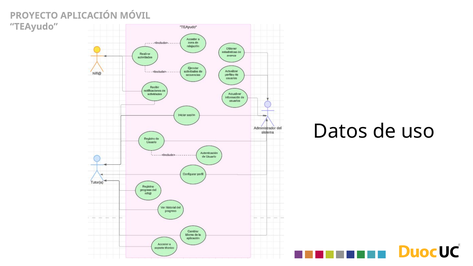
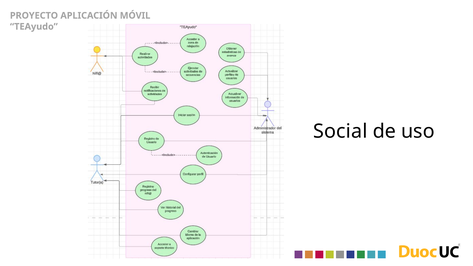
Datos: Datos -> Social
